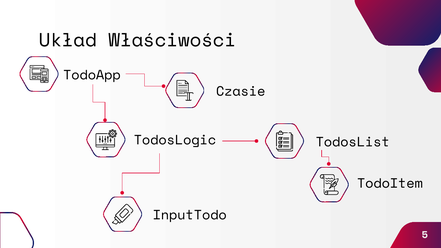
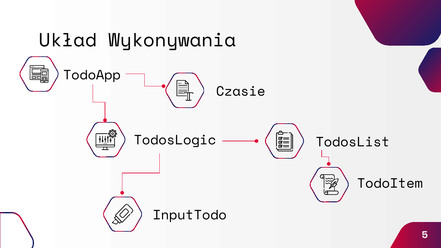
Właściwości: Właściwości -> Wykonywania
